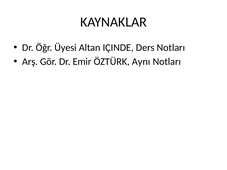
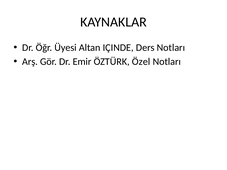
Aynı: Aynı -> Özel
